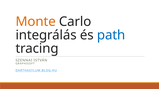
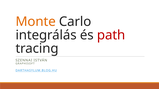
path colour: blue -> red
